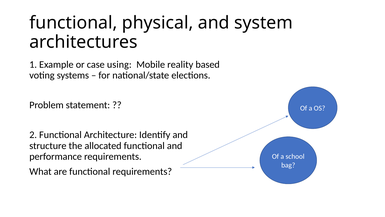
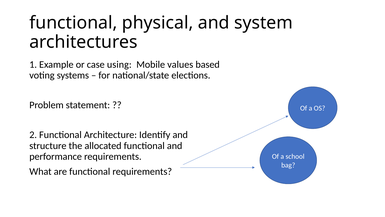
reality: reality -> values
